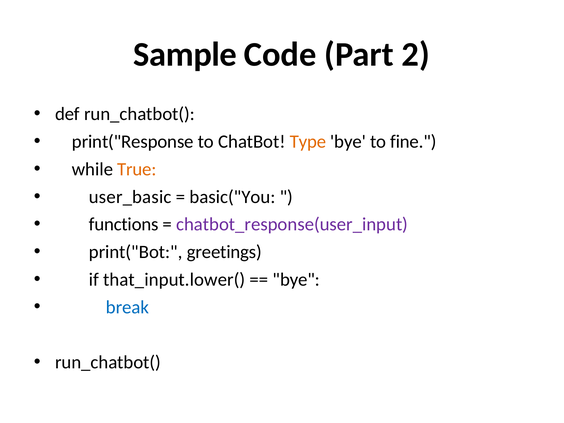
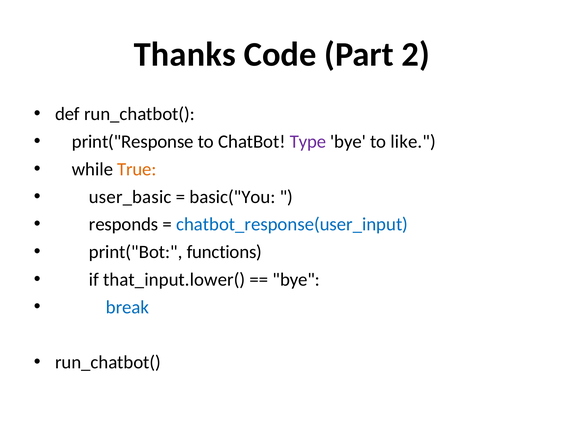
Sample: Sample -> Thanks
Type colour: orange -> purple
fine: fine -> like
functions: functions -> responds
chatbot_response(user_input colour: purple -> blue
greetings: greetings -> functions
